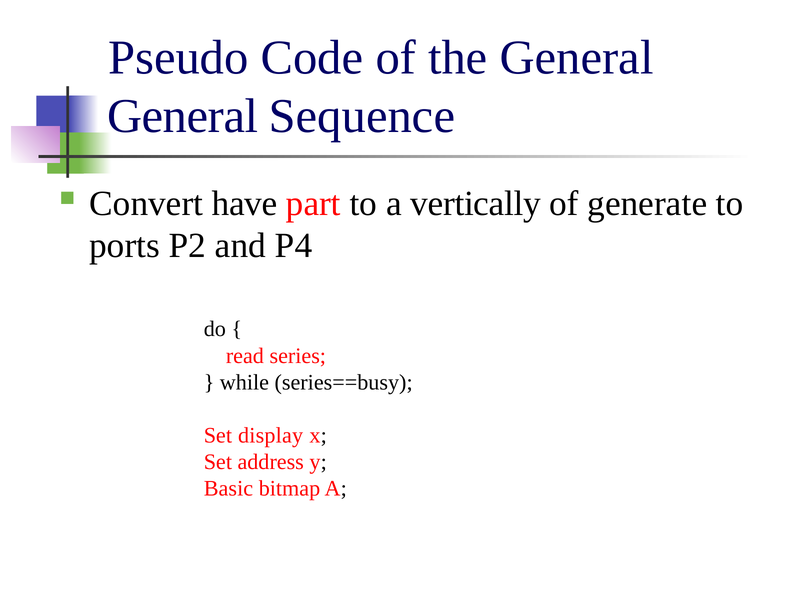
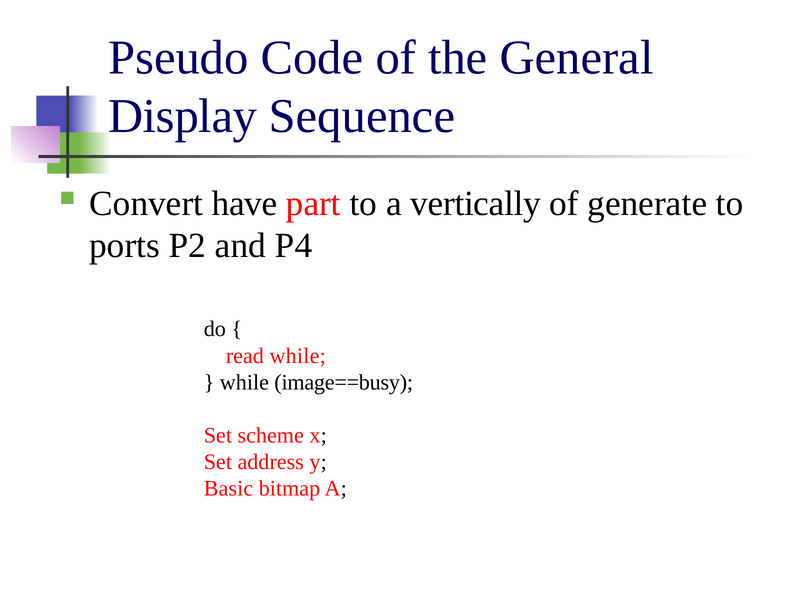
General at (183, 116): General -> Display
read series: series -> while
series==busy: series==busy -> image==busy
display: display -> scheme
